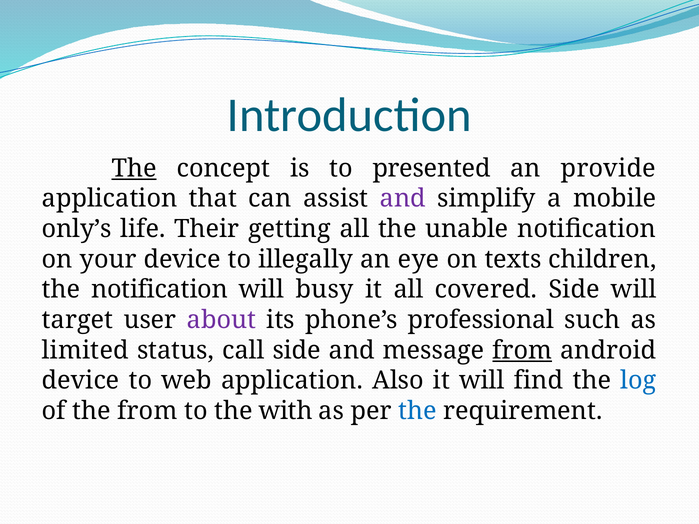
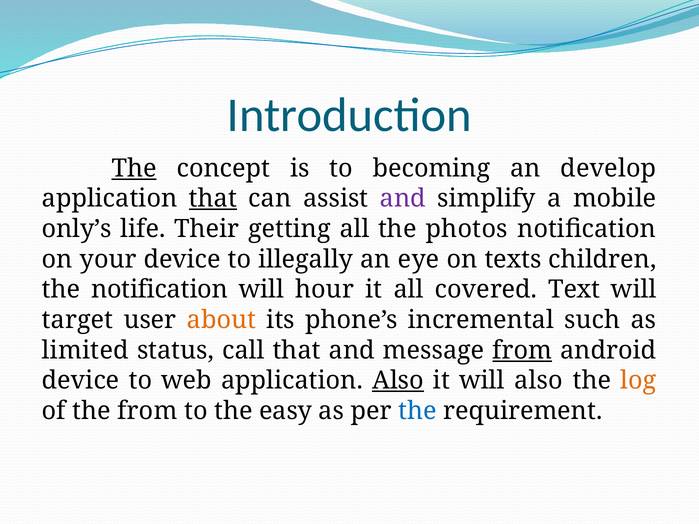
presented: presented -> becoming
provide: provide -> develop
that at (213, 199) underline: none -> present
unable: unable -> photos
busy: busy -> hour
covered Side: Side -> Text
about colour: purple -> orange
professional: professional -> incremental
call side: side -> that
Also at (398, 381) underline: none -> present
will find: find -> also
log colour: blue -> orange
with: with -> easy
